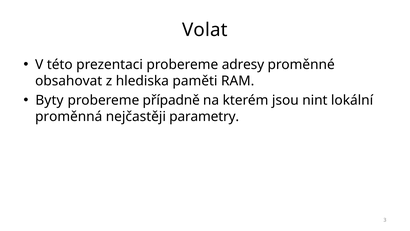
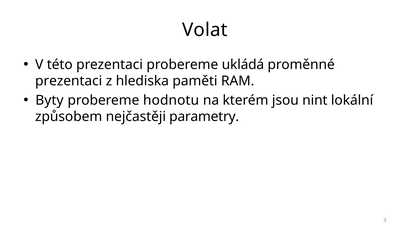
adresy: adresy -> ukládá
obsahovat at (69, 81): obsahovat -> prezentaci
případně: případně -> hodnotu
proměnná: proměnná -> způsobem
